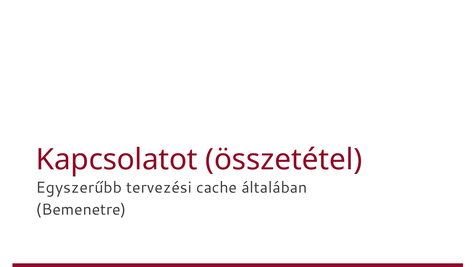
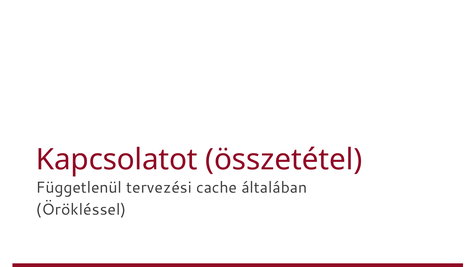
Egyszerűbb: Egyszerűbb -> Függetlenül
Bemenetre: Bemenetre -> Örökléssel
